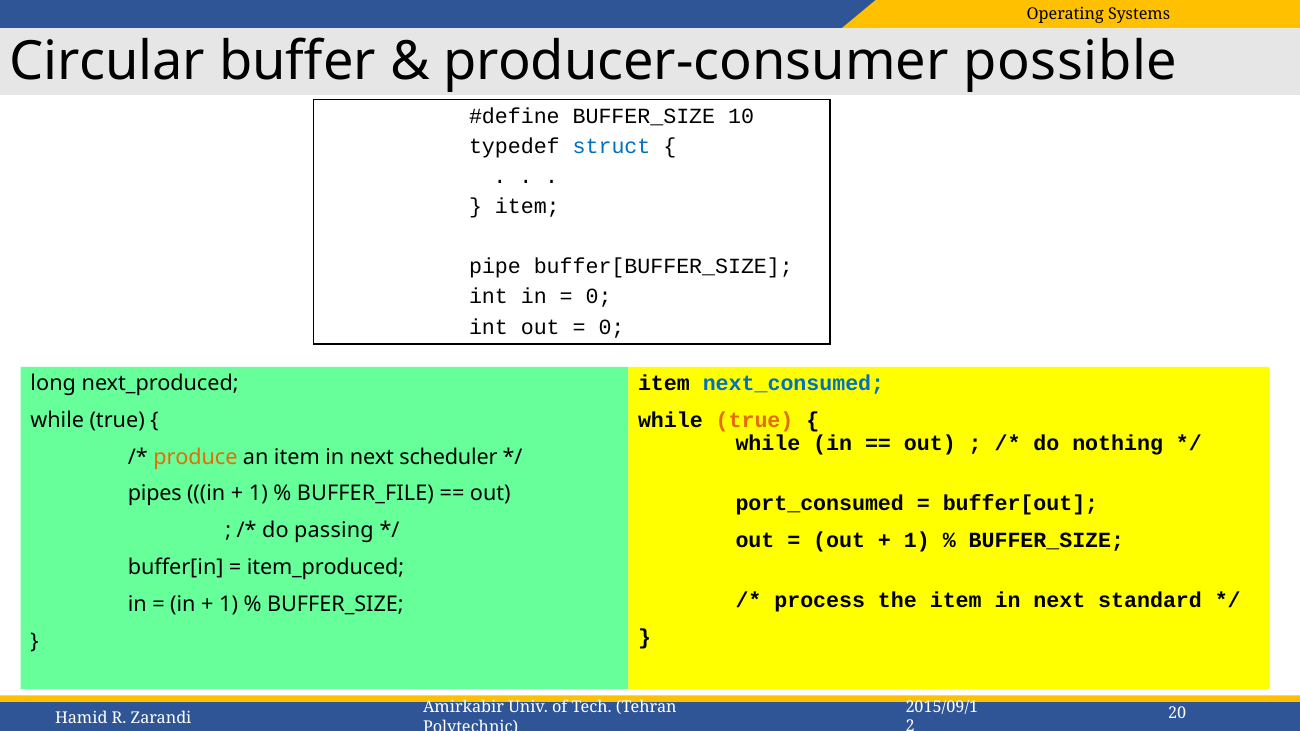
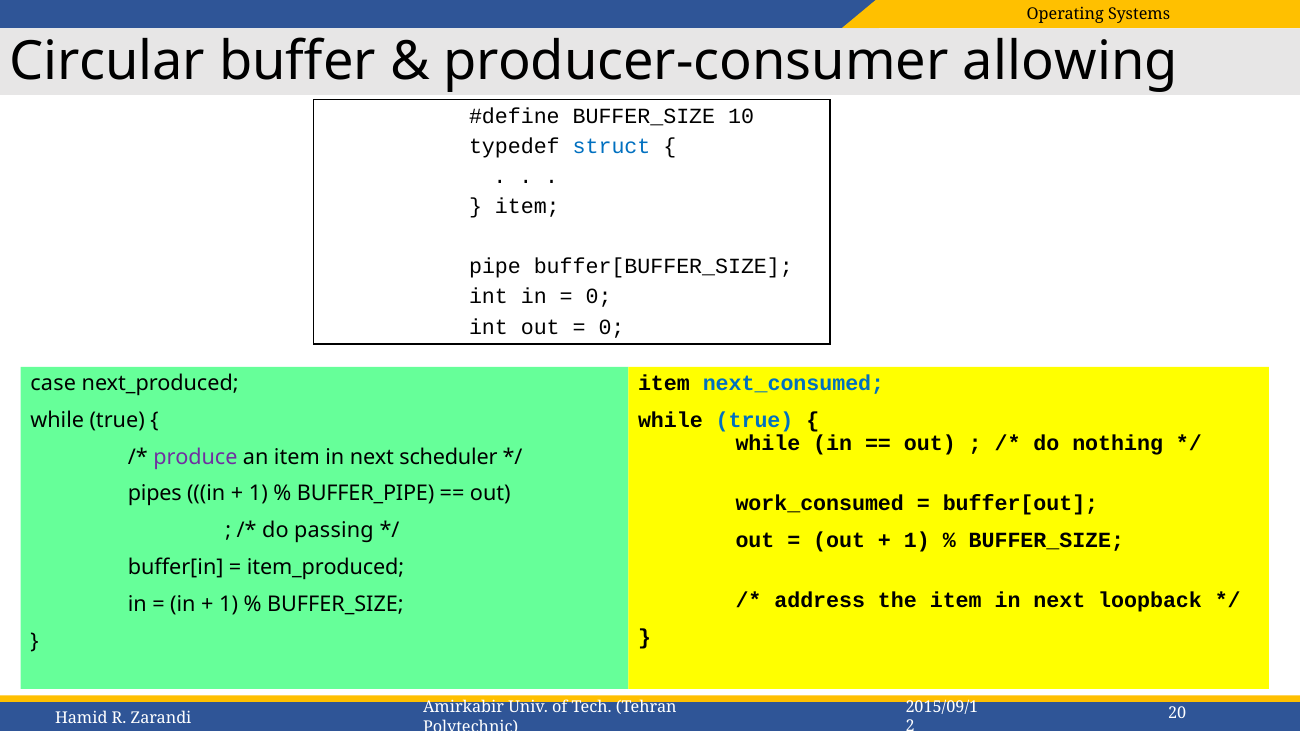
possible: possible -> allowing
long: long -> case
true at (755, 420) colour: orange -> blue
produce colour: orange -> purple
BUFFER_FILE: BUFFER_FILE -> BUFFER_PIPE
port_consumed: port_consumed -> work_consumed
process: process -> address
standard: standard -> loopback
